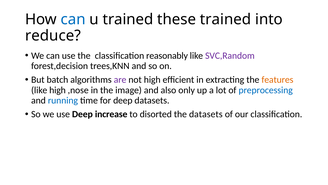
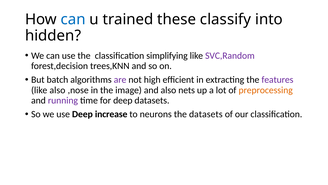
these trained: trained -> classify
reduce: reduce -> hidden
reasonably: reasonably -> simplifying
features colour: orange -> purple
like high: high -> also
only: only -> nets
preprocessing colour: blue -> orange
running colour: blue -> purple
disorted: disorted -> neurons
